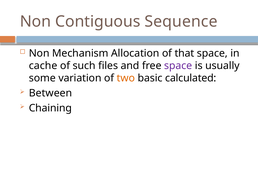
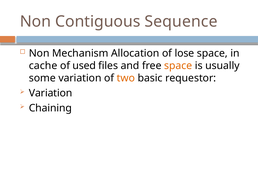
that: that -> lose
such: such -> used
space at (178, 66) colour: purple -> orange
calculated: calculated -> requestor
Between at (51, 93): Between -> Variation
